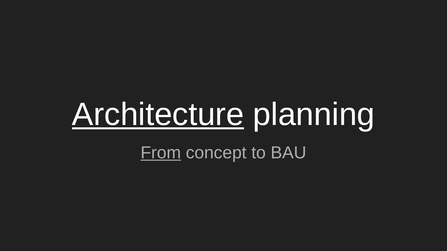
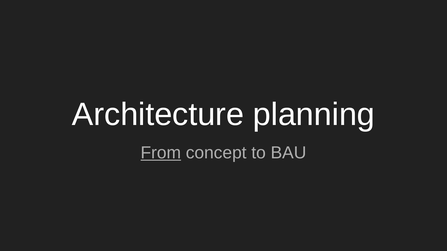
Architecture underline: present -> none
